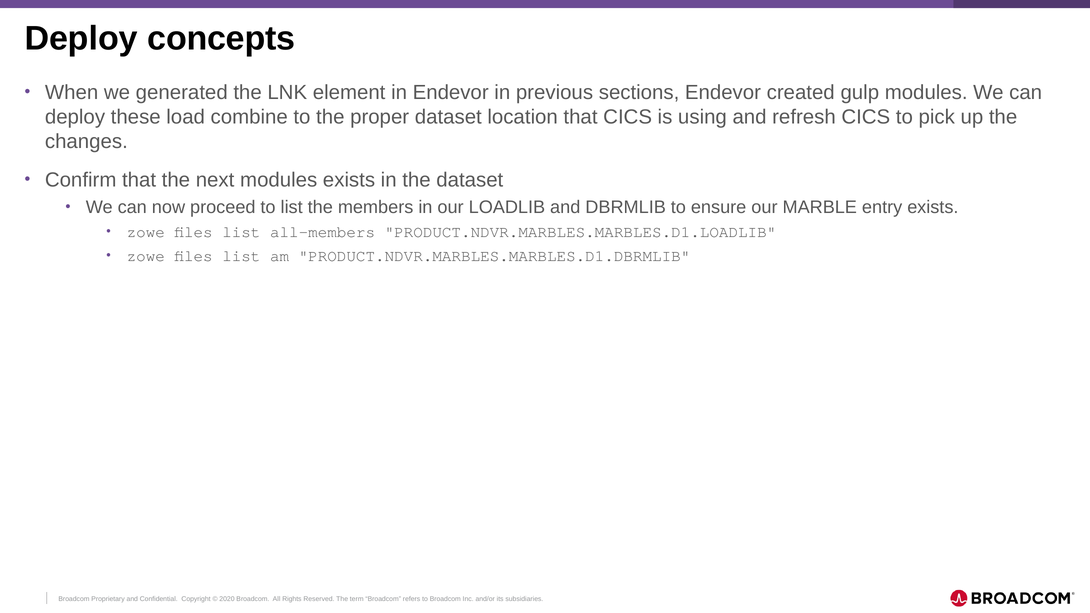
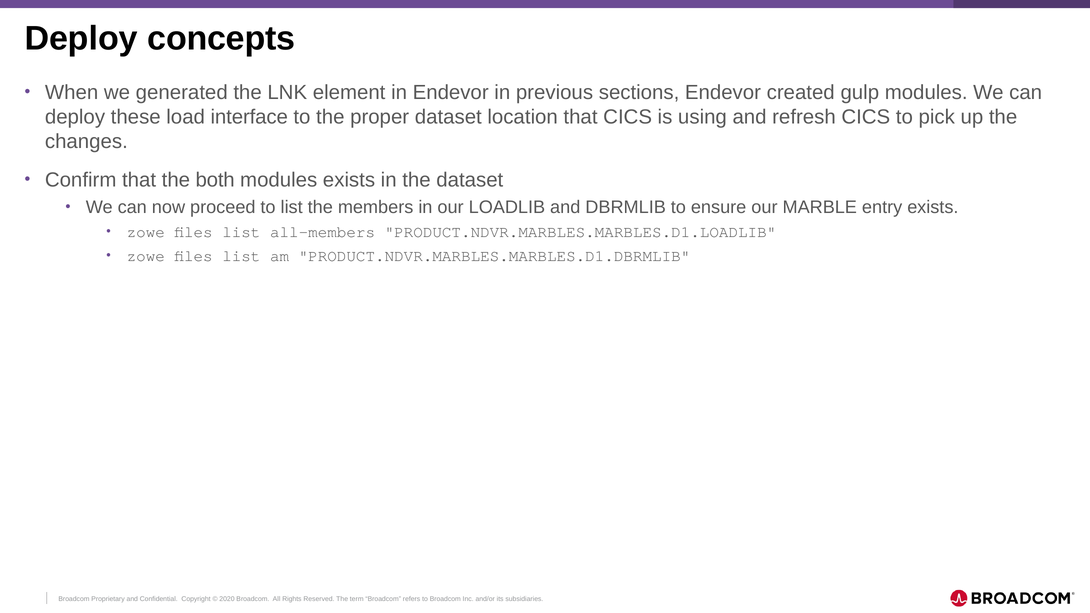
combine: combine -> interface
next: next -> both
